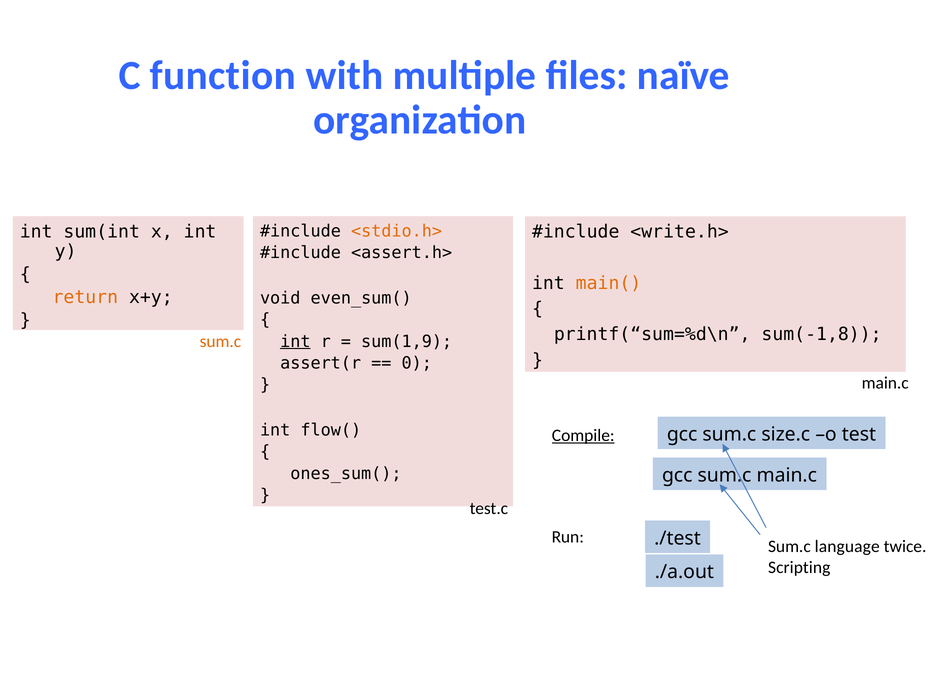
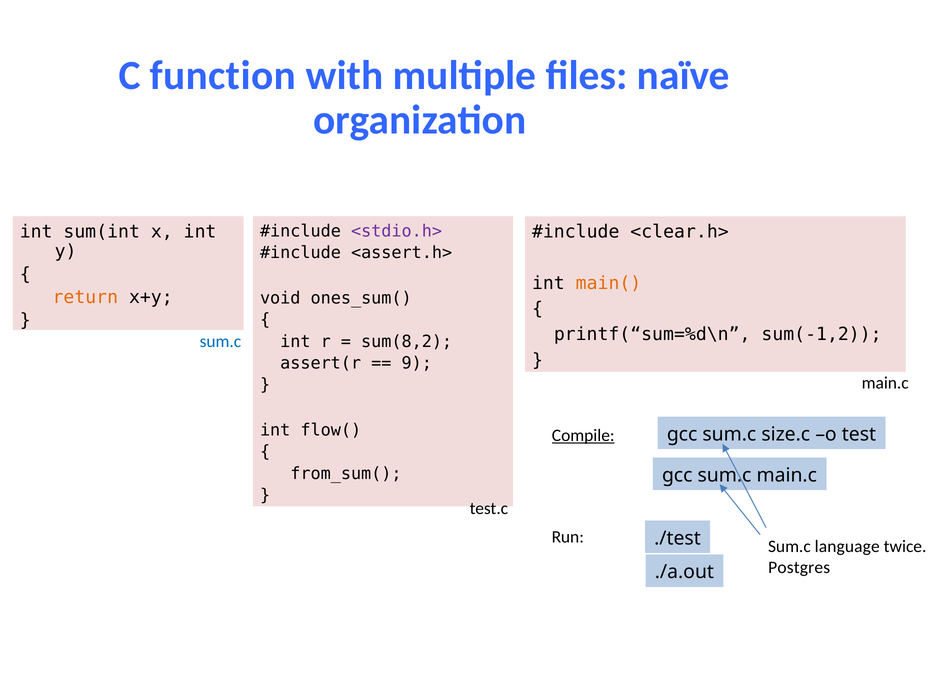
<stdio.h> colour: orange -> purple
<write.h>: <write.h> -> <clear.h>
even_sum(: even_sum( -> ones_sum(
sum(-1,8: sum(-1,8 -> sum(-1,2
int at (295, 341) underline: present -> none
sum(1,9: sum(1,9 -> sum(8,2
sum.c at (220, 342) colour: orange -> blue
0: 0 -> 9
ones_sum(: ones_sum( -> from_sum(
Scripting: Scripting -> Postgres
